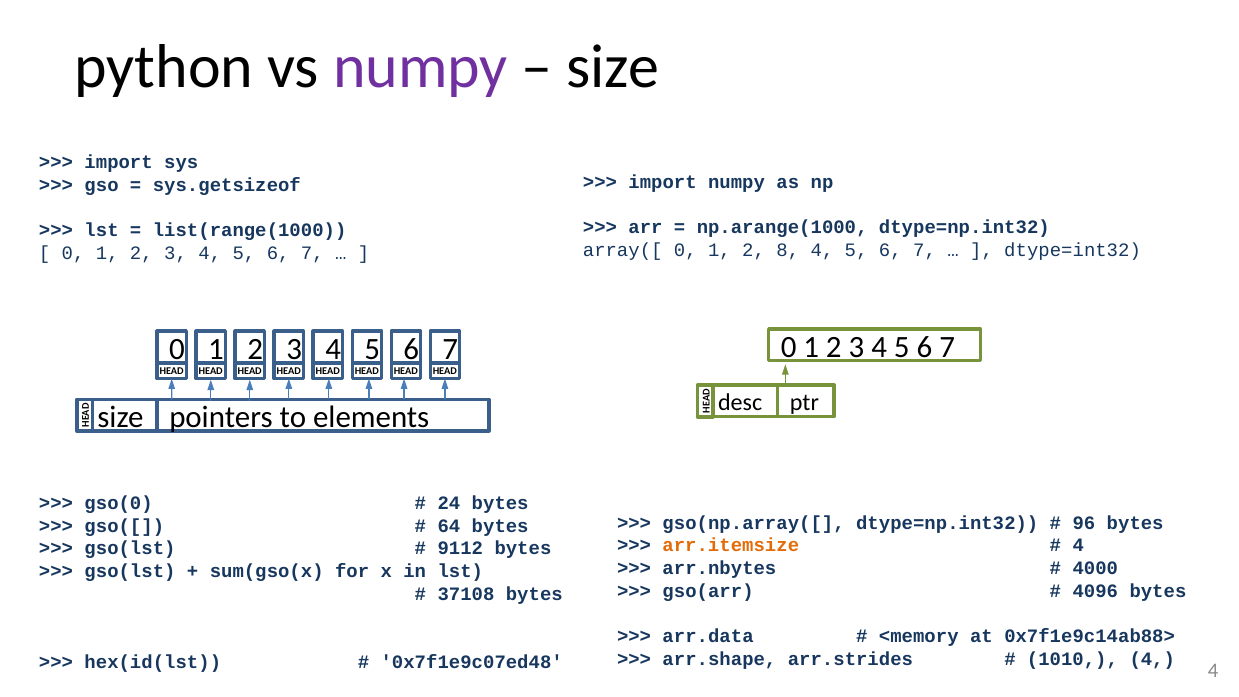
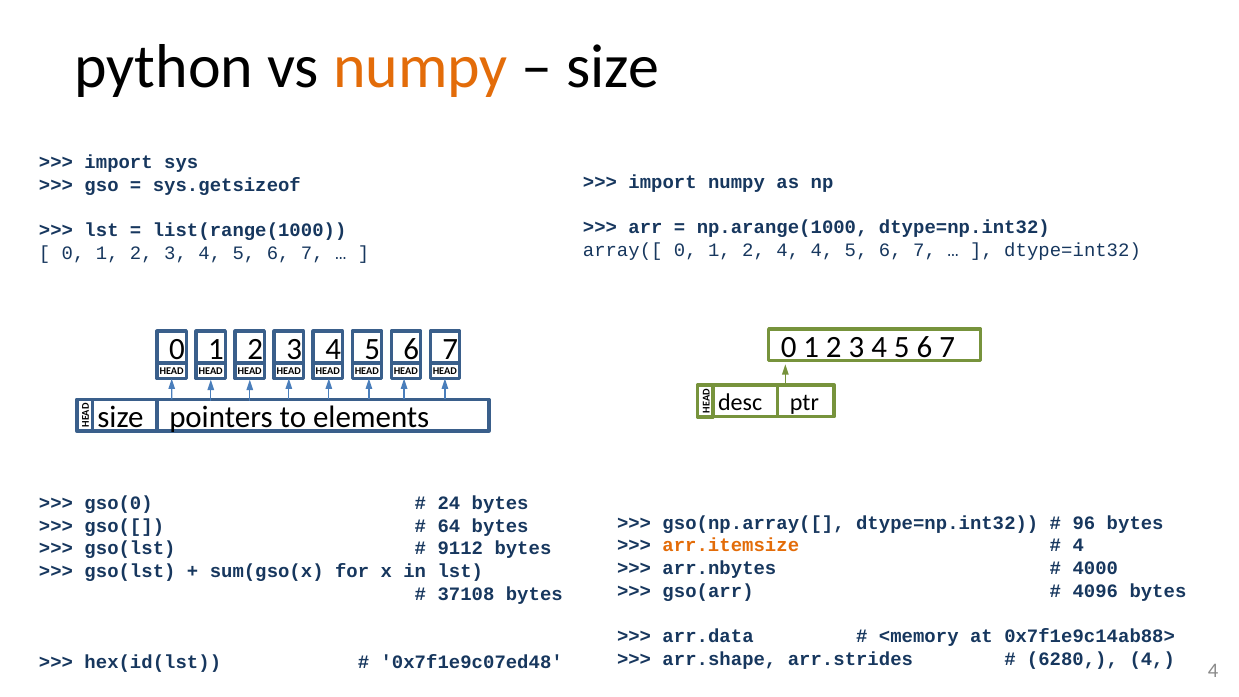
numpy at (420, 67) colour: purple -> orange
2 8: 8 -> 4
1010: 1010 -> 6280
